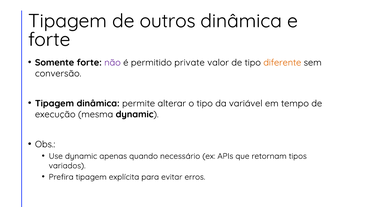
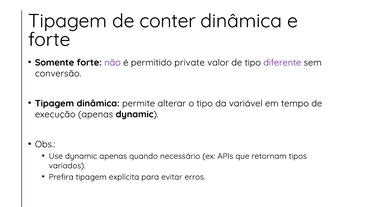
outros: outros -> conter
diferente colour: orange -> purple
execução mesma: mesma -> apenas
